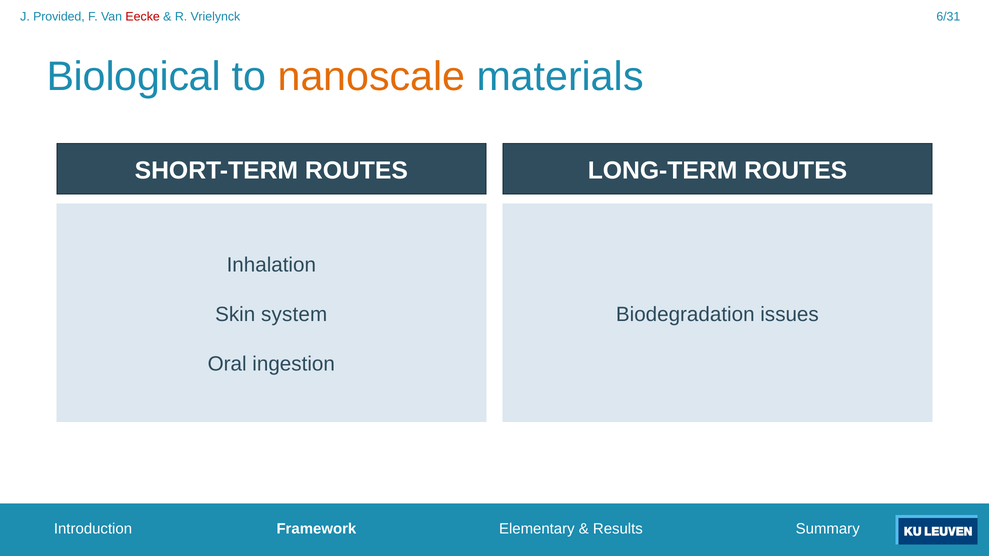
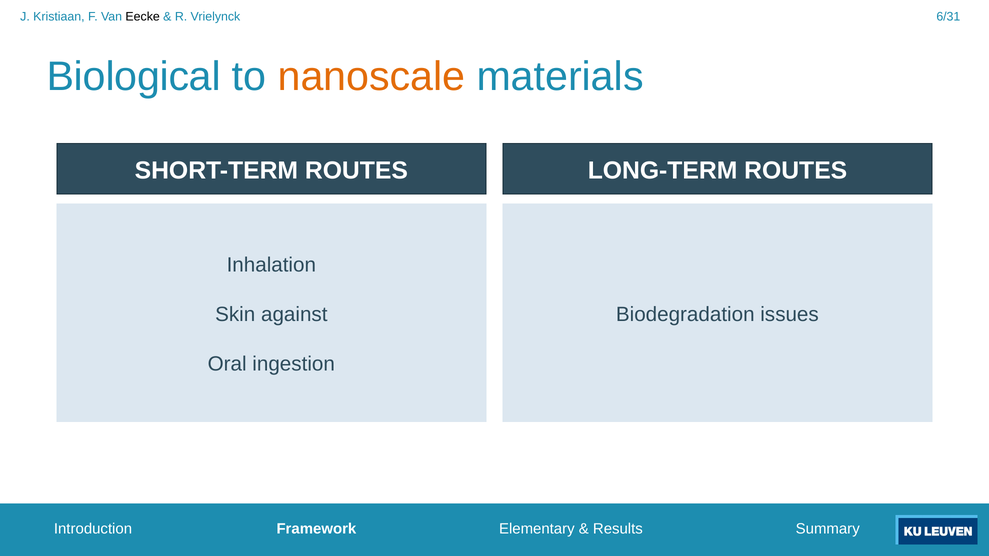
Provided: Provided -> Kristiaan
Eecke colour: red -> black
system: system -> against
